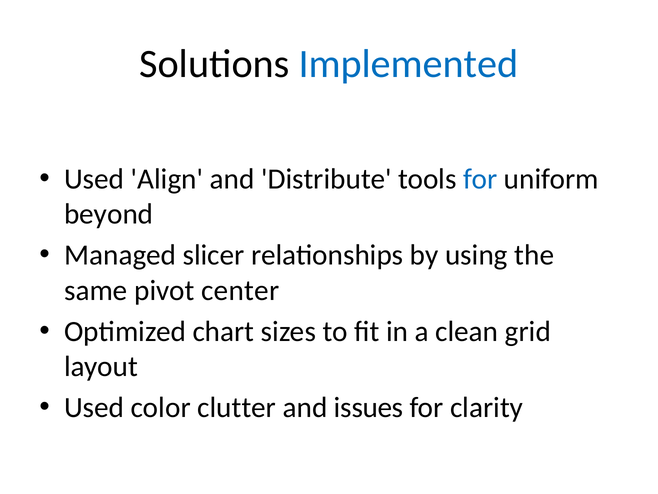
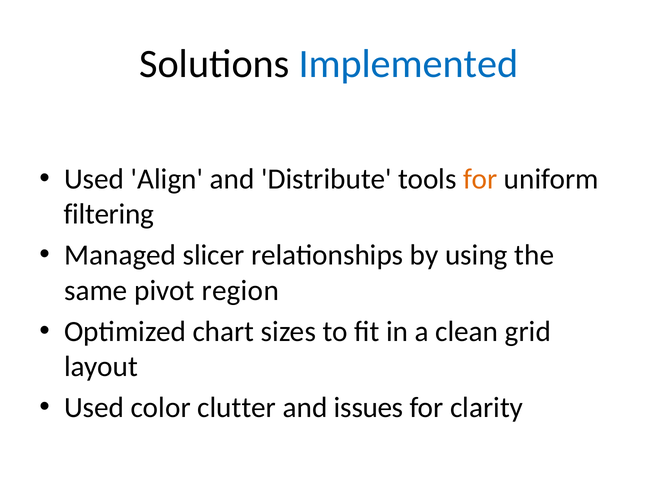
for at (480, 179) colour: blue -> orange
beyond: beyond -> filtering
center: center -> region
